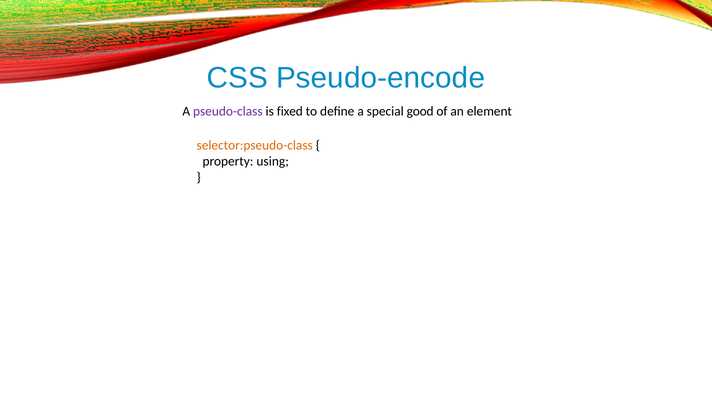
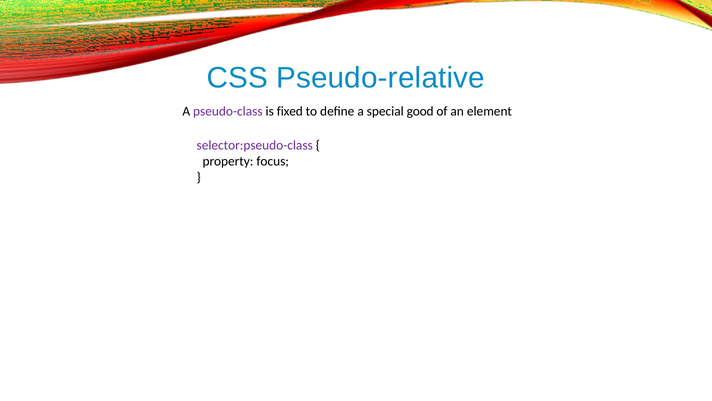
Pseudo-encode: Pseudo-encode -> Pseudo-relative
selector:pseudo-class colour: orange -> purple
using: using -> focus
